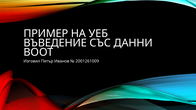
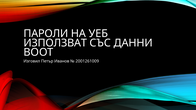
ПРИМЕР: ПРИМЕР -> ПАРОЛИ
ВЪВЕДЕНИЕ: ВЪВЕДЕНИЕ -> ИЗПОЛЗВАТ
